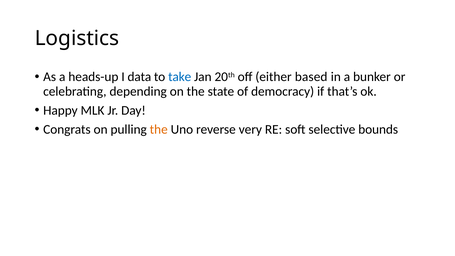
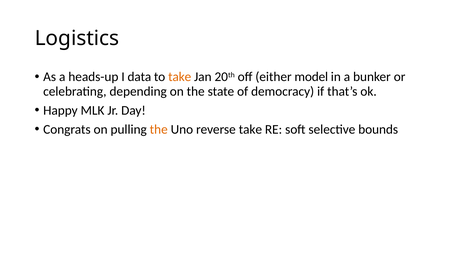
take at (180, 77) colour: blue -> orange
based: based -> model
reverse very: very -> take
